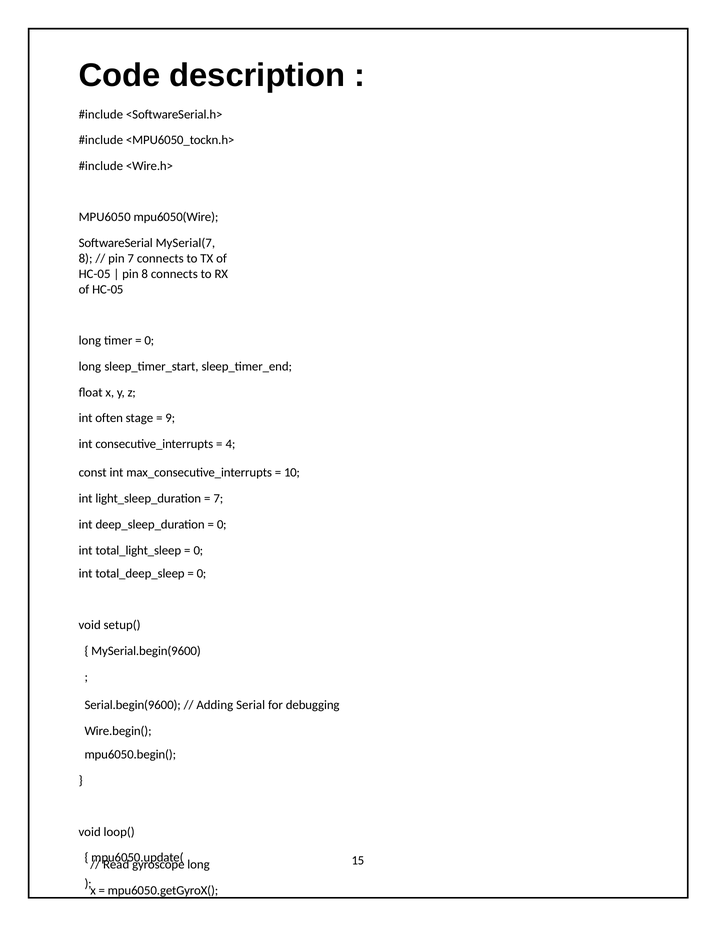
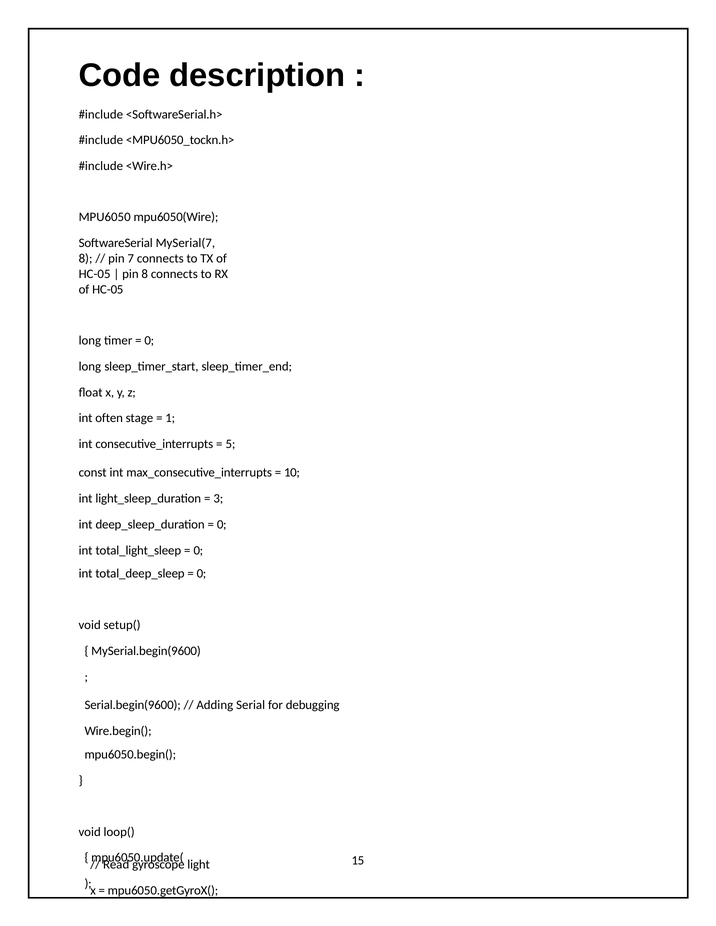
9: 9 -> 1
4: 4 -> 5
7 at (218, 499): 7 -> 3
long at (199, 865): long -> light
